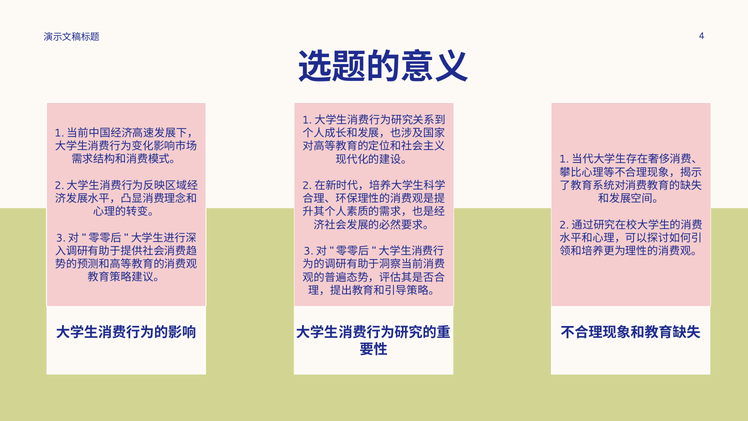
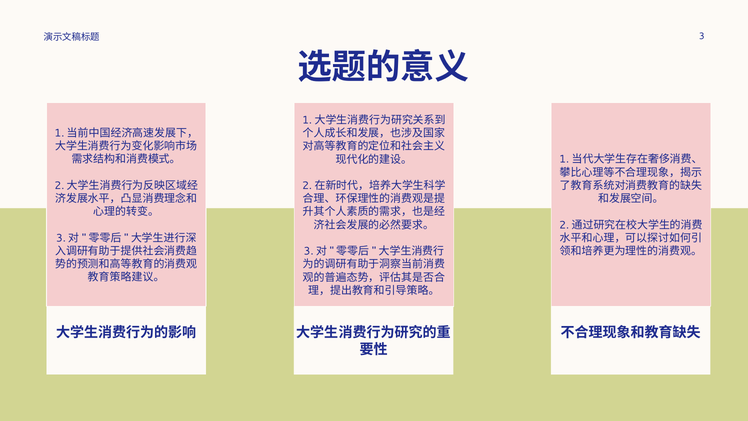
4: 4 -> 3
